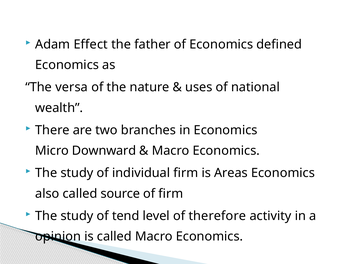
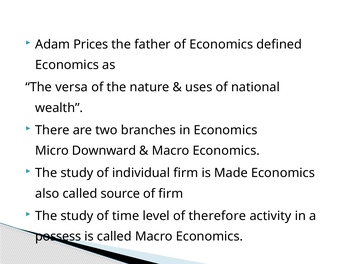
Effect: Effect -> Prices
Areas: Areas -> Made
tend: tend -> time
opinion: opinion -> possess
